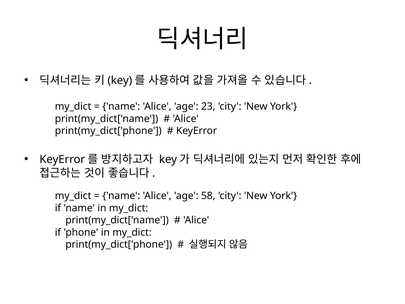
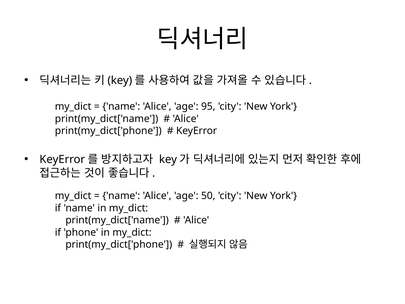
23: 23 -> 95
58: 58 -> 50
